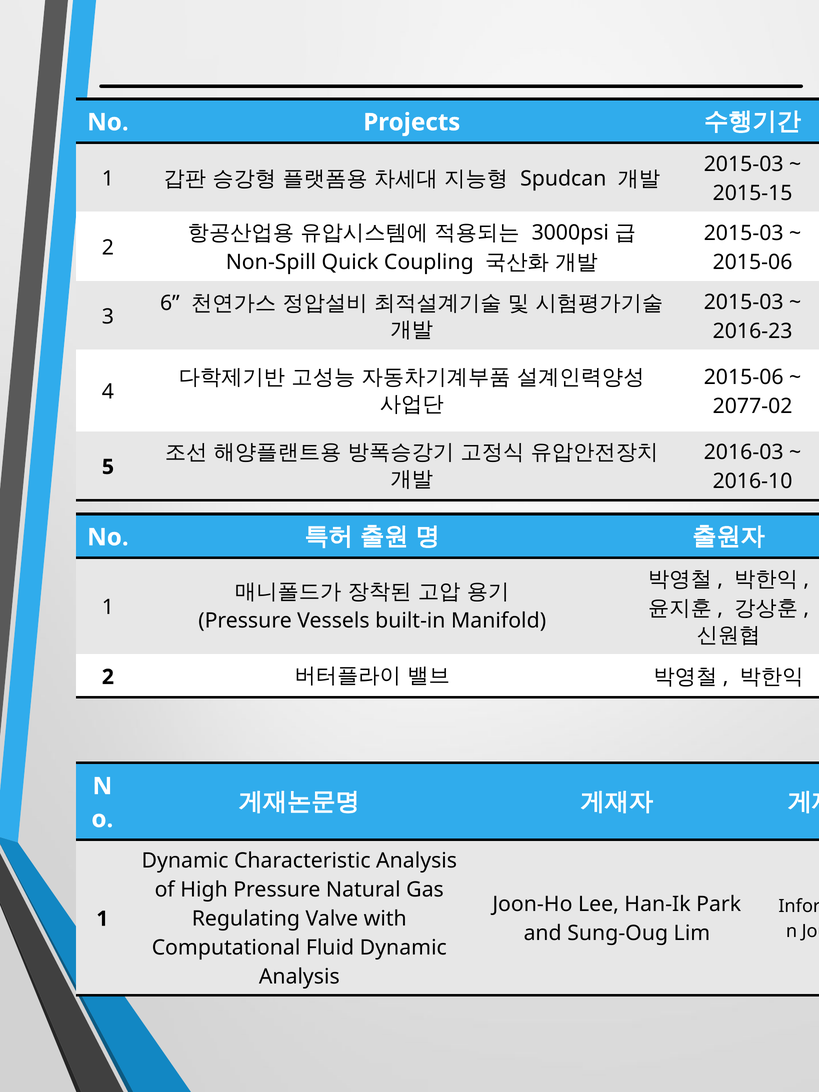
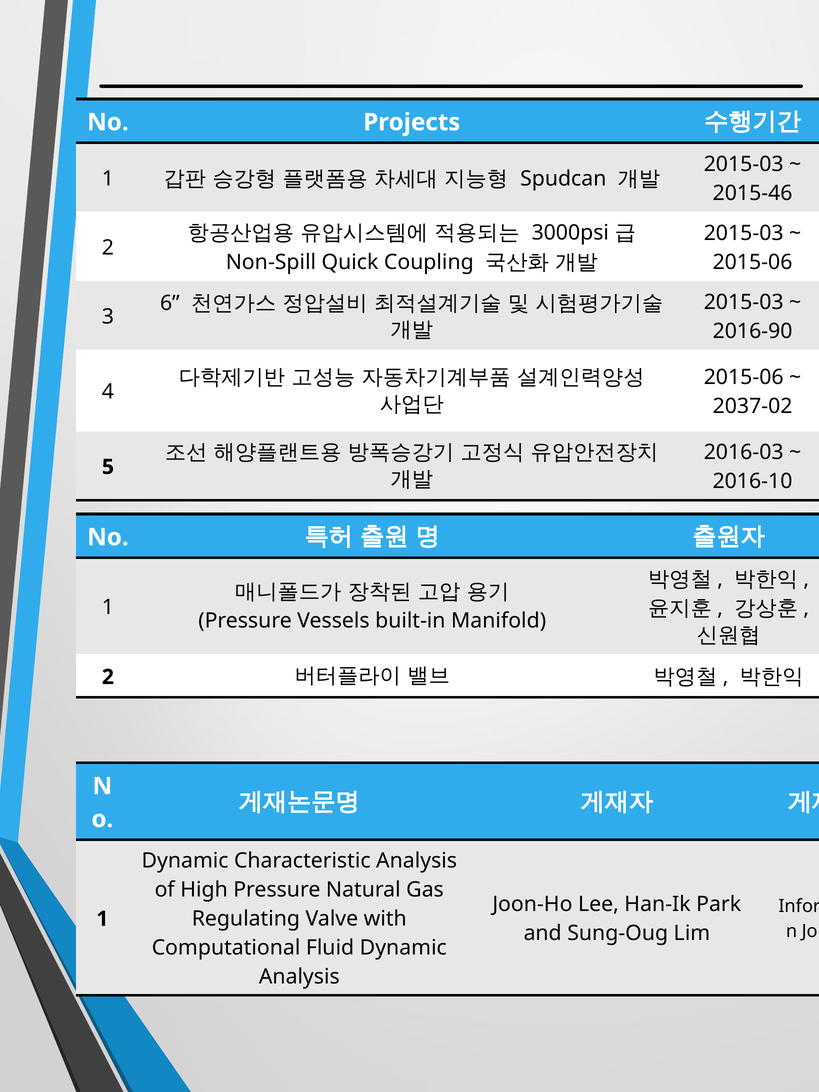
2015-15: 2015-15 -> 2015-46
2016-23: 2016-23 -> 2016-90
2077-02: 2077-02 -> 2037-02
